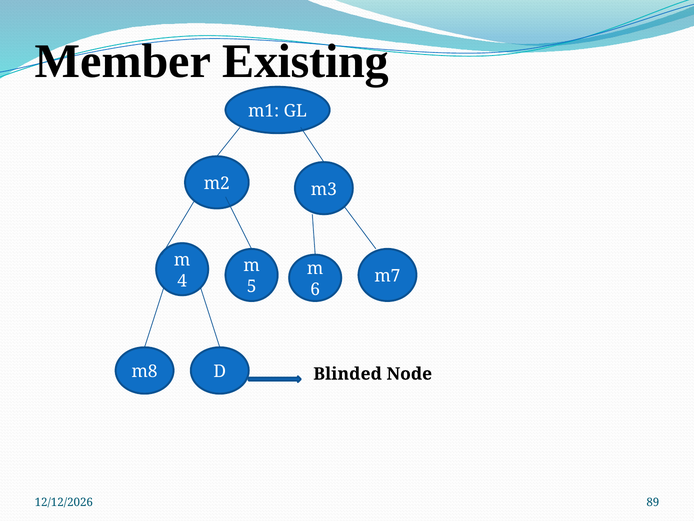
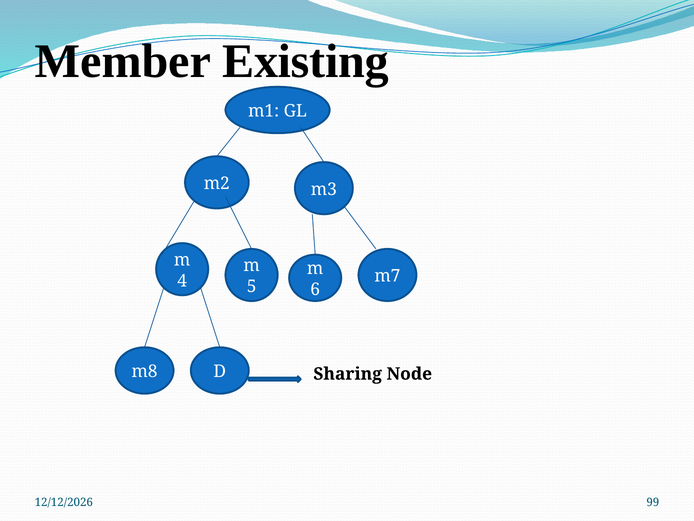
Blinded: Blinded -> Sharing
89: 89 -> 99
